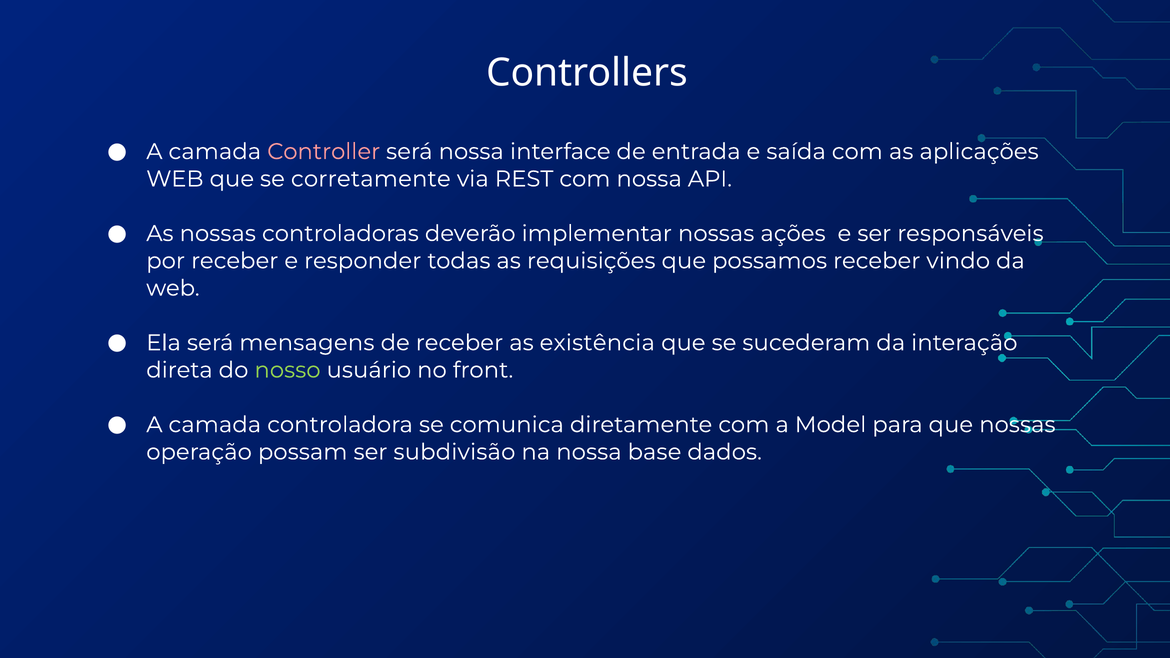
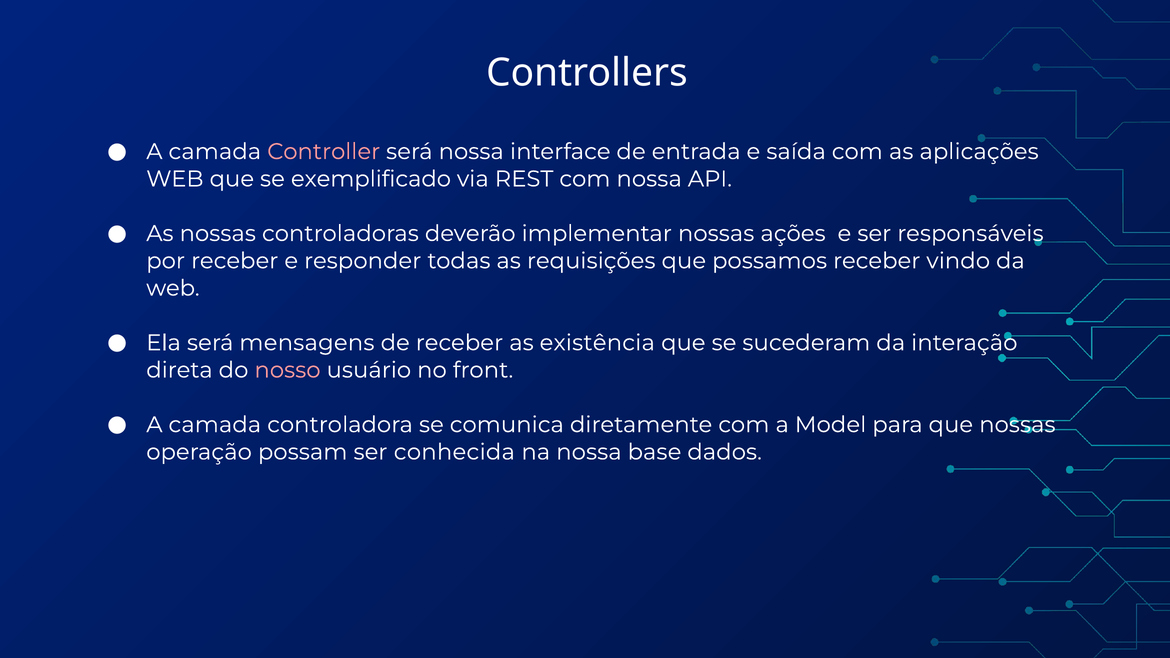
corretamente: corretamente -> exemplificado
nosso colour: light green -> pink
subdivisão: subdivisão -> conhecida
